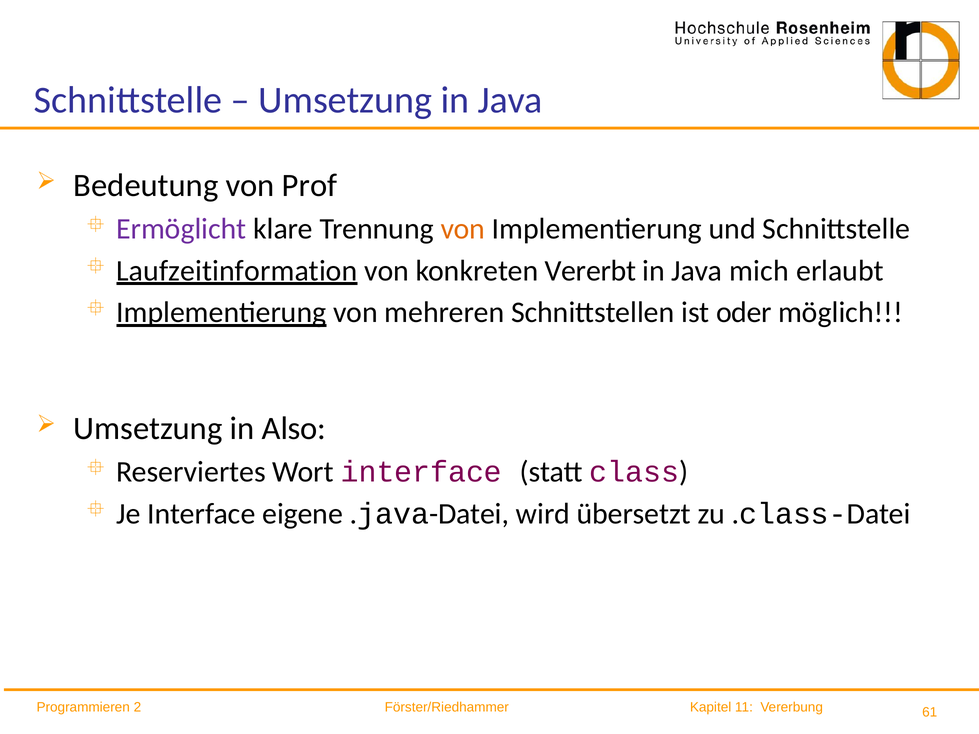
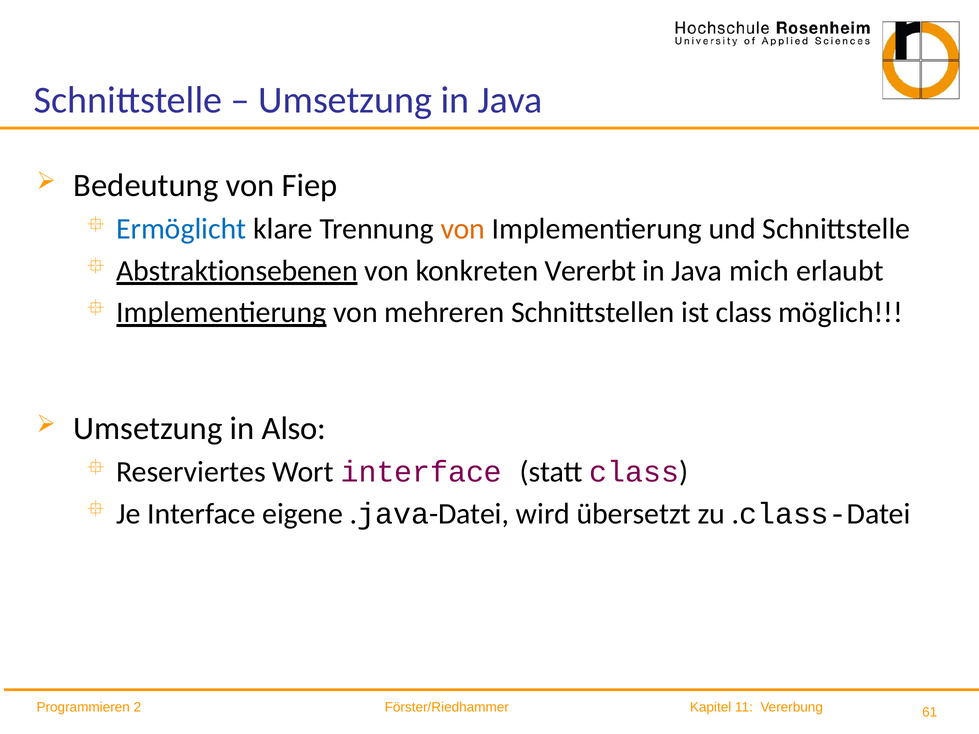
Prof: Prof -> Fiep
Ermöglicht colour: purple -> blue
Laufzeitinformation: Laufzeitinformation -> Abstraktionsebenen
ist oder: oder -> class
